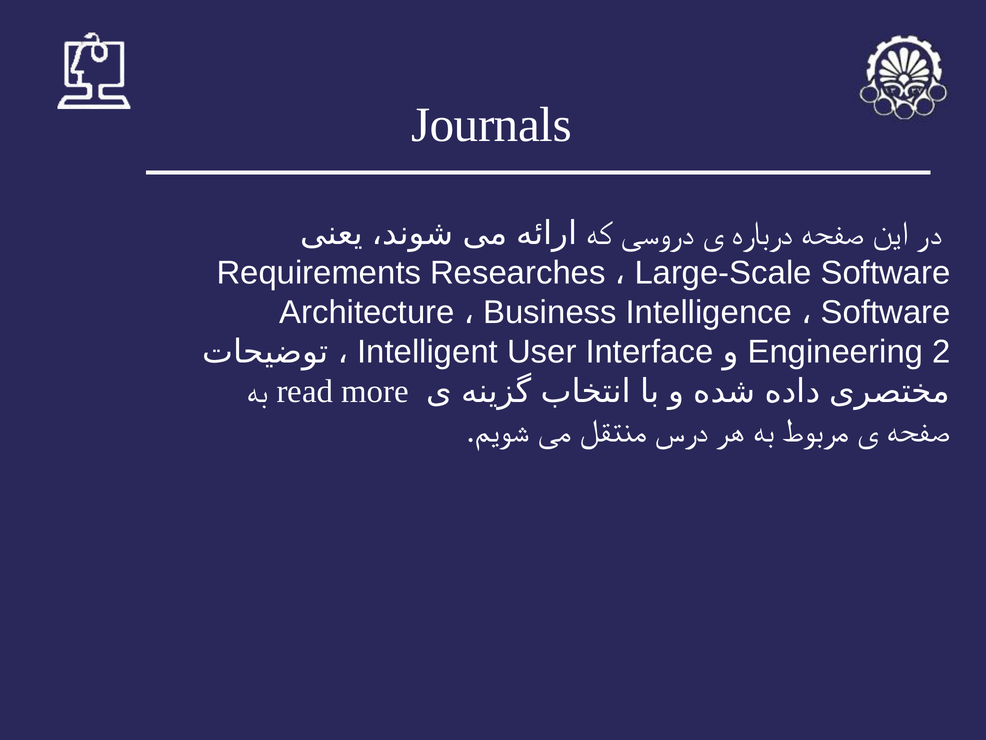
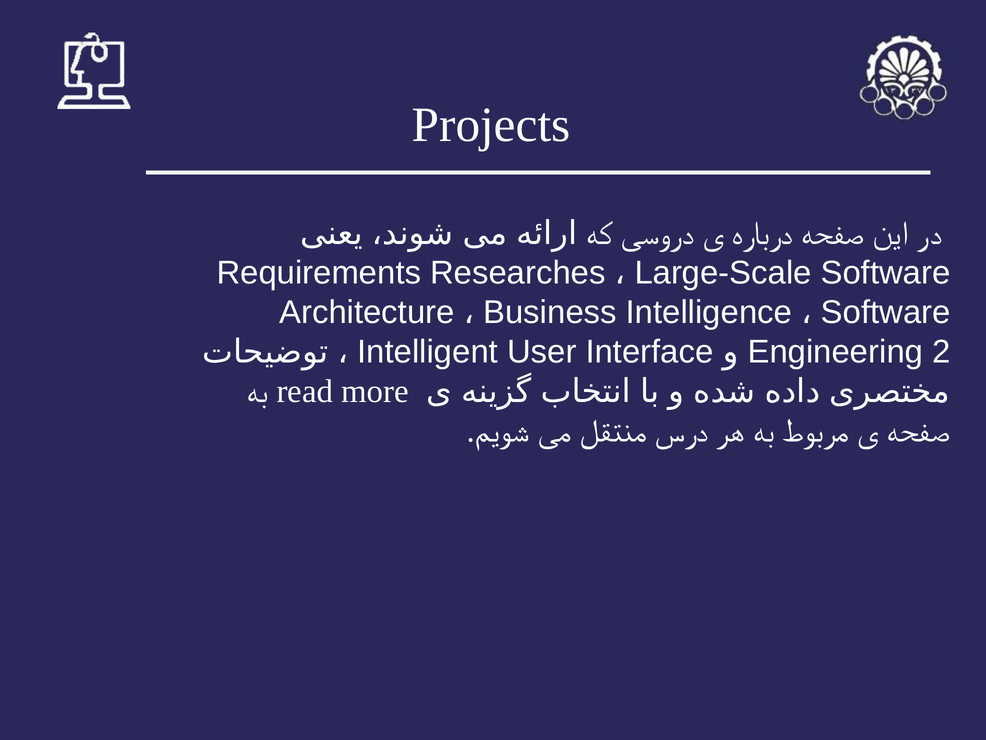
Journals: Journals -> Projects
